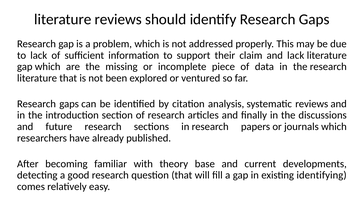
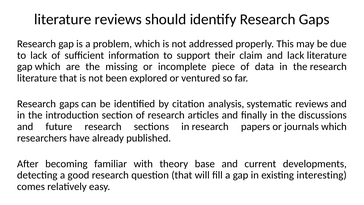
identifying: identifying -> interesting
